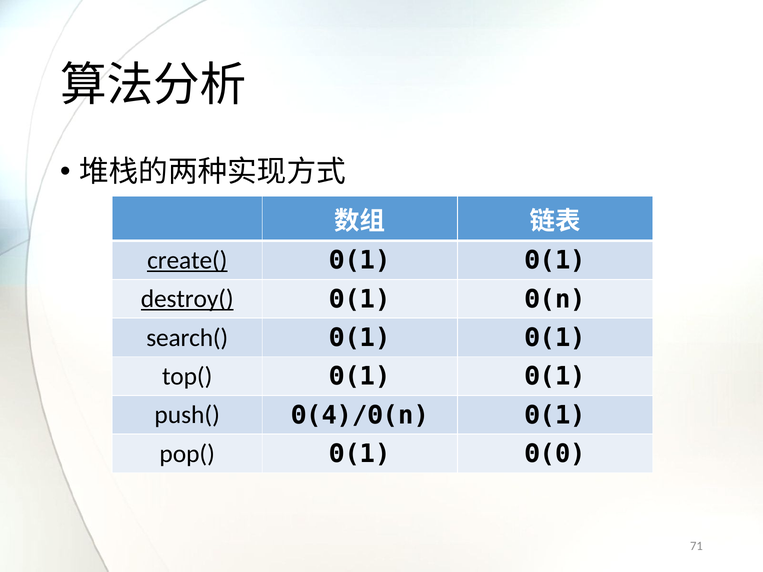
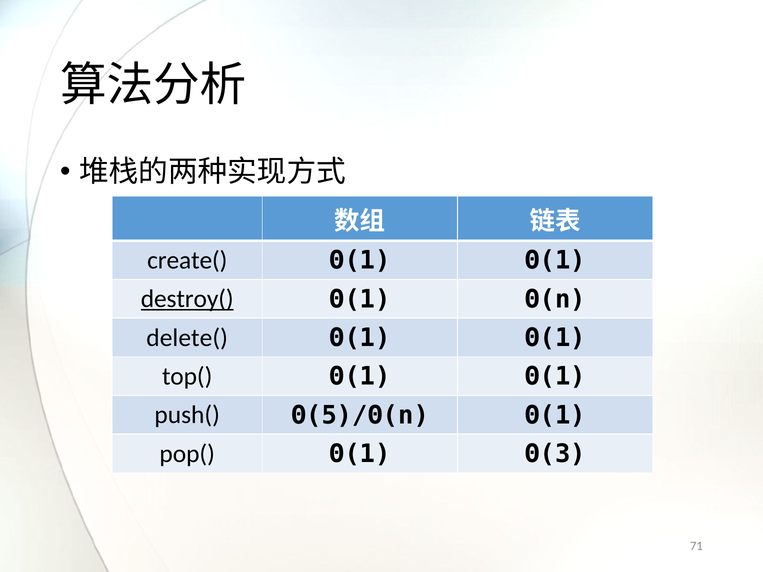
create( underline: present -> none
search(: search( -> delete(
Θ(4)/Θ(n: Θ(4)/Θ(n -> Θ(5)/Θ(n
Θ(0: Θ(0 -> Θ(3
